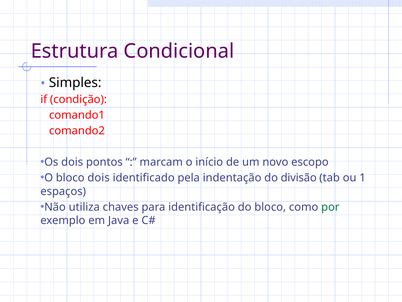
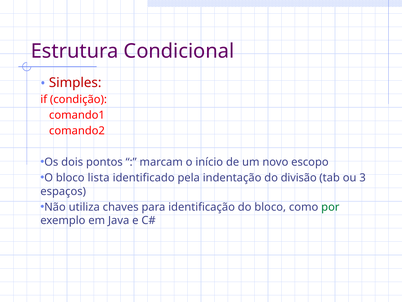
Simples colour: black -> red
bloco dois: dois -> lista
1: 1 -> 3
